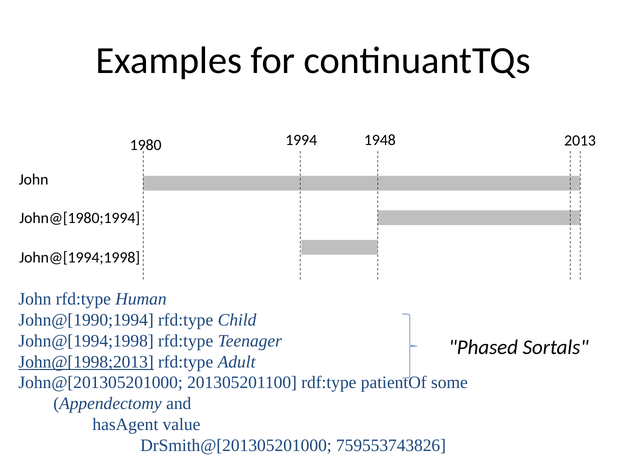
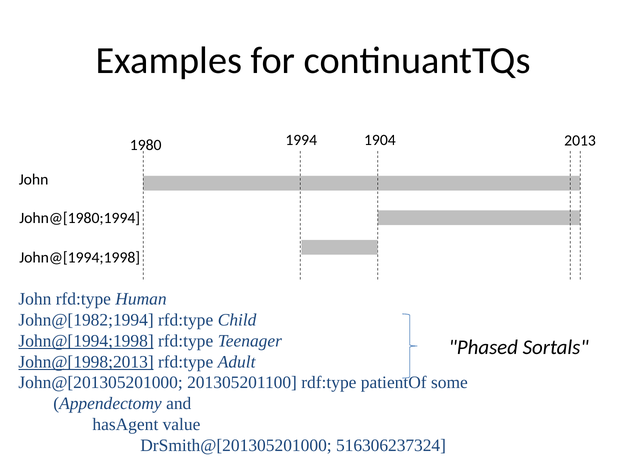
1948: 1948 -> 1904
John@[1990;1994: John@[1990;1994 -> John@[1982;1994
John@[1994;1998 at (86, 341) underline: none -> present
759553743826: 759553743826 -> 516306237324
